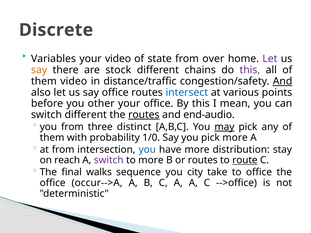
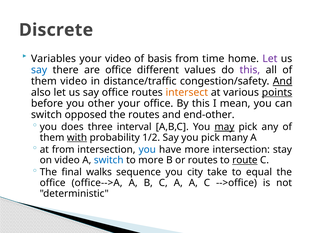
state: state -> basis
over: over -> time
say at (39, 70) colour: orange -> blue
are stock: stock -> office
chains: chains -> values
intersect colour: blue -> orange
points underline: none -> present
switch different: different -> opposed
routes at (144, 115) underline: present -> none
end-audio: end-audio -> end-other
you from: from -> does
distinct: distinct -> interval
with underline: none -> present
1/0: 1/0 -> 1/2
pick more: more -> many
more distribution: distribution -> intersection
on reach: reach -> video
switch at (109, 160) colour: purple -> blue
to office: office -> equal
occur-->A: occur-->A -> office-->A
